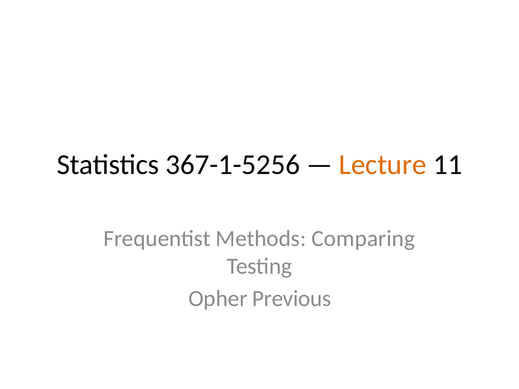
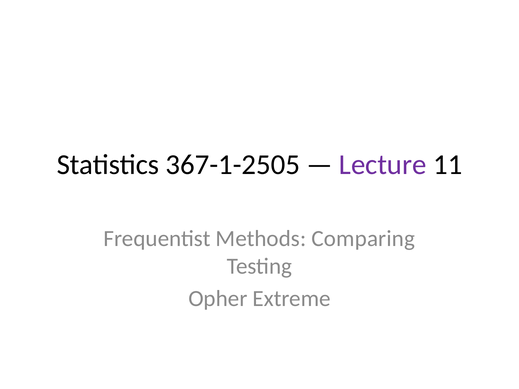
367-1-5256: 367-1-5256 -> 367-1-2505
Lecture colour: orange -> purple
Previous: Previous -> Extreme
